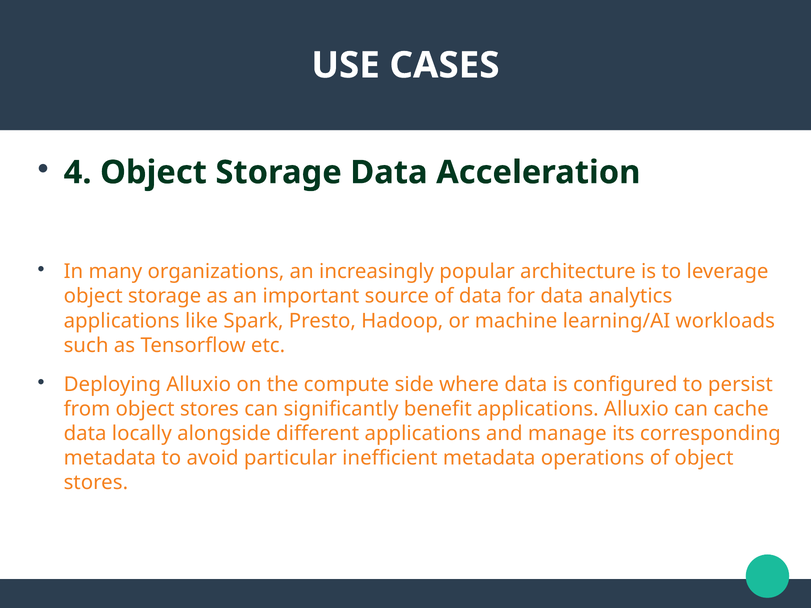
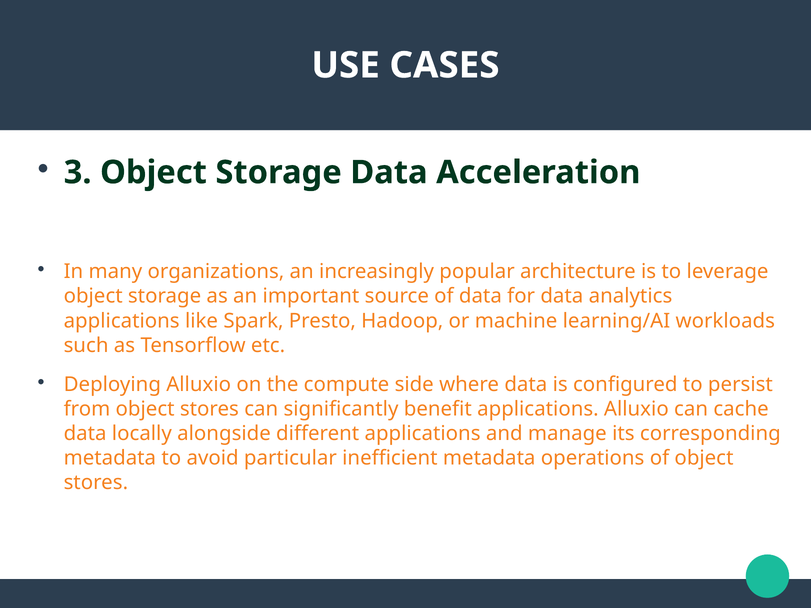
4: 4 -> 3
